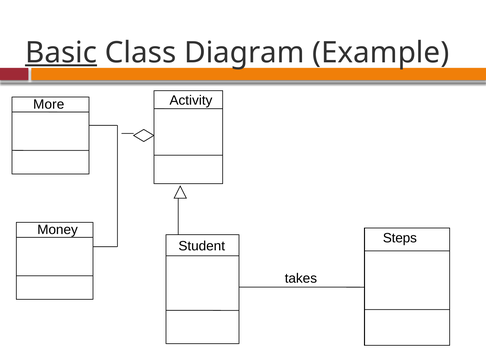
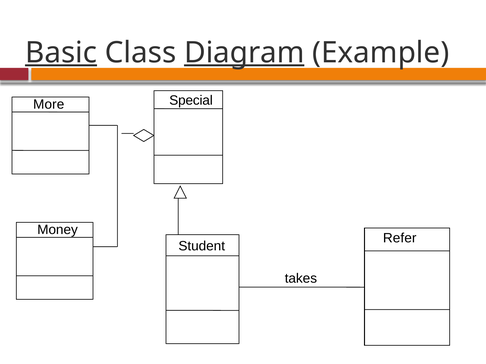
Diagram underline: none -> present
Activity: Activity -> Special
Steps: Steps -> Refer
